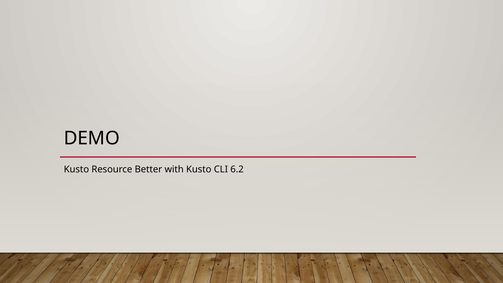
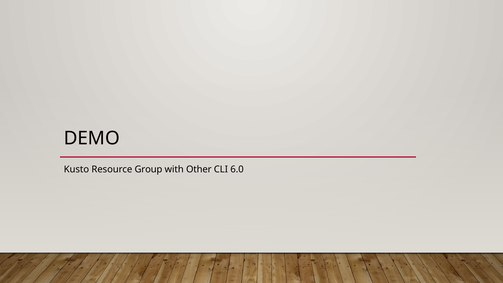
Better: Better -> Group
with Kusto: Kusto -> Other
6.2: 6.2 -> 6.0
